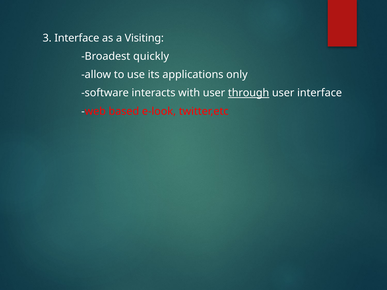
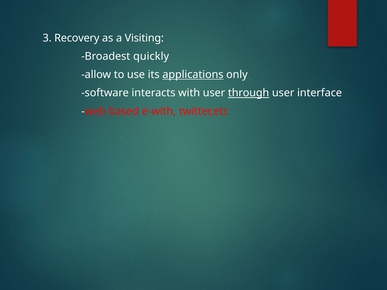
3 Interface: Interface -> Recovery
applications underline: none -> present
e-look: e-look -> e-with
